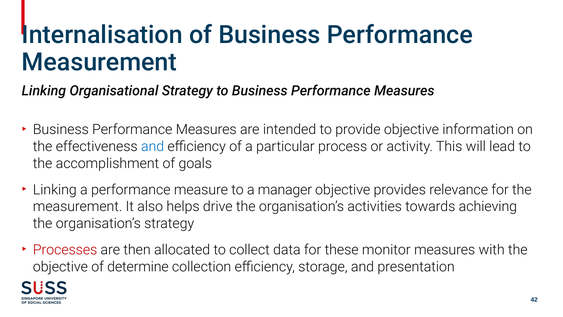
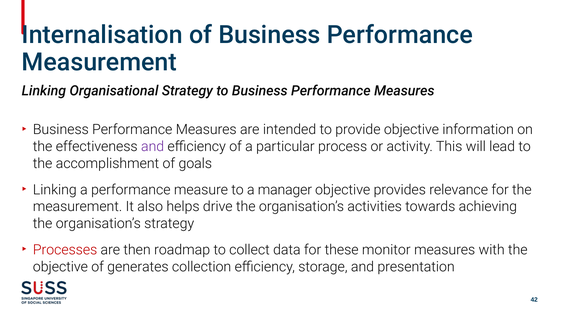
and at (153, 146) colour: blue -> purple
allocated: allocated -> roadmap
determine: determine -> generates
